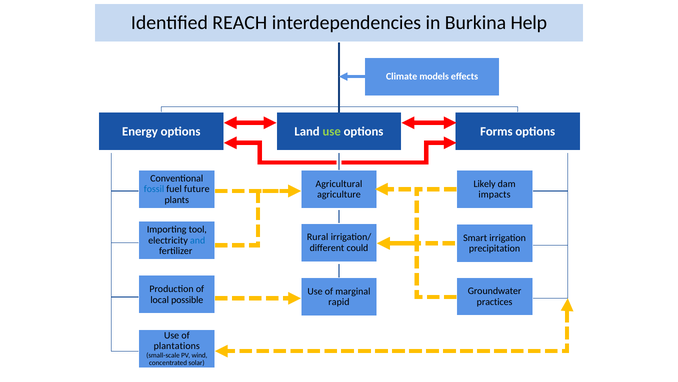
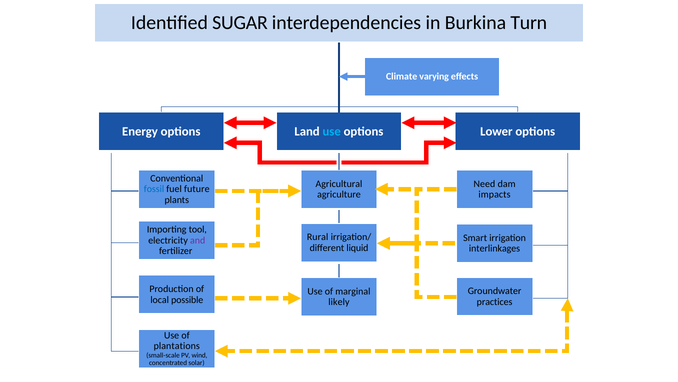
REACH: REACH -> SUGAR
Help: Help -> Turn
models: models -> varying
use at (332, 131) colour: light green -> light blue
Forms: Forms -> Lower
Likely: Likely -> Need
and colour: blue -> purple
could: could -> liquid
precipitation: precipitation -> interlinkages
rapid: rapid -> likely
